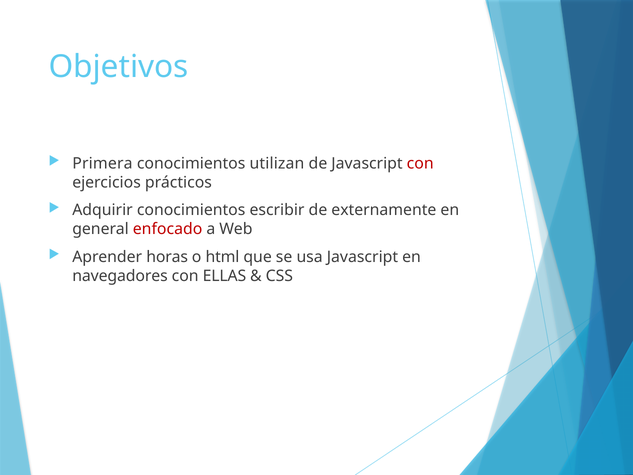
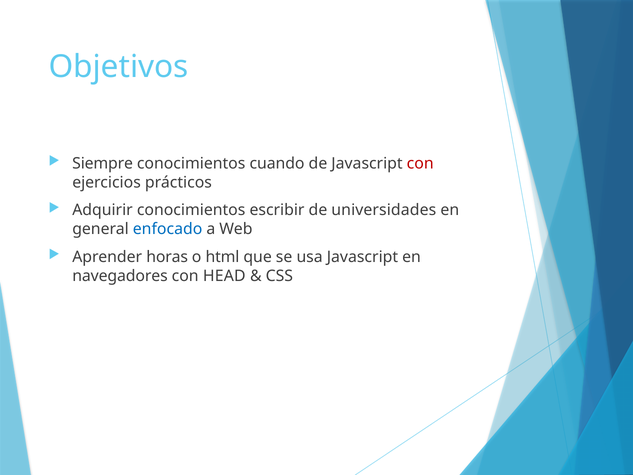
Primera: Primera -> Siempre
utilizan: utilizan -> cuando
externamente: externamente -> universidades
enfocado colour: red -> blue
ELLAS: ELLAS -> HEAD
